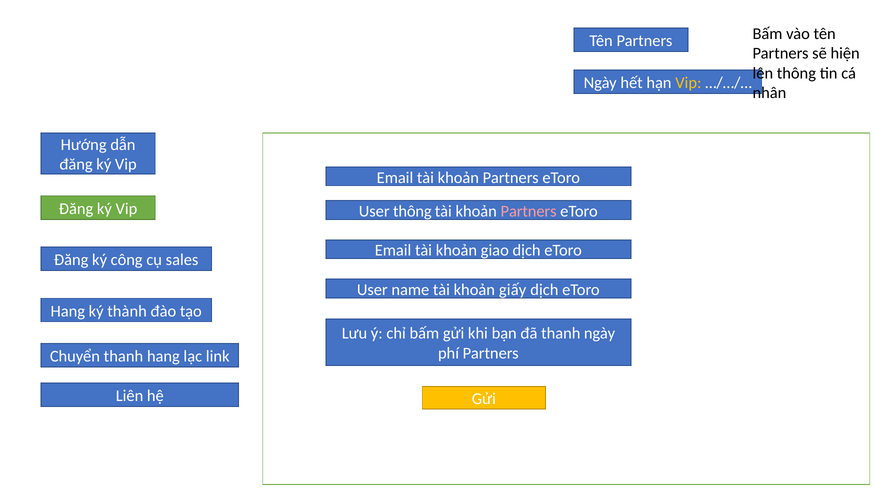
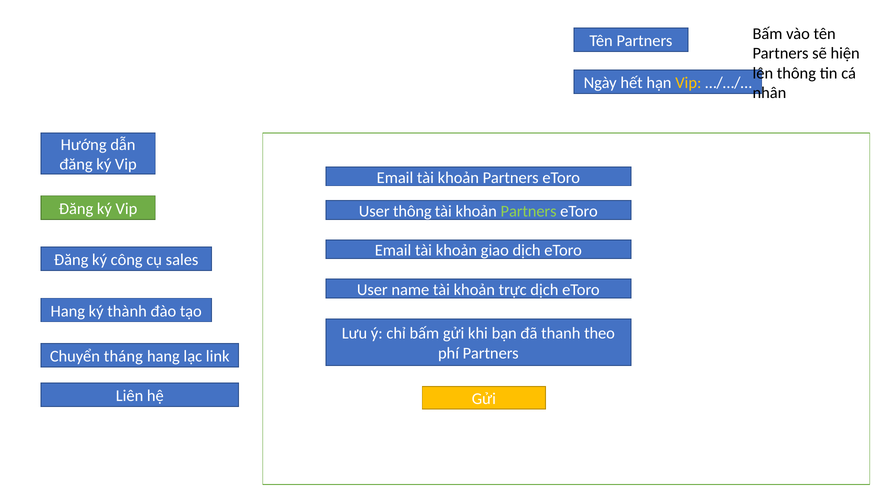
Partners at (529, 211) colour: pink -> light green
giấy: giấy -> trực
thanh ngày: ngày -> theo
Chuyển thanh: thanh -> tháng
